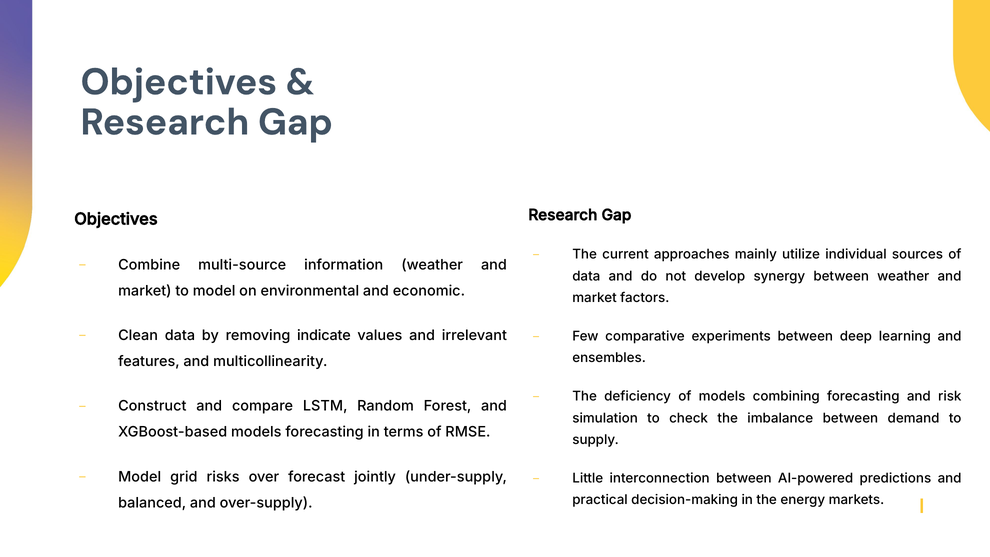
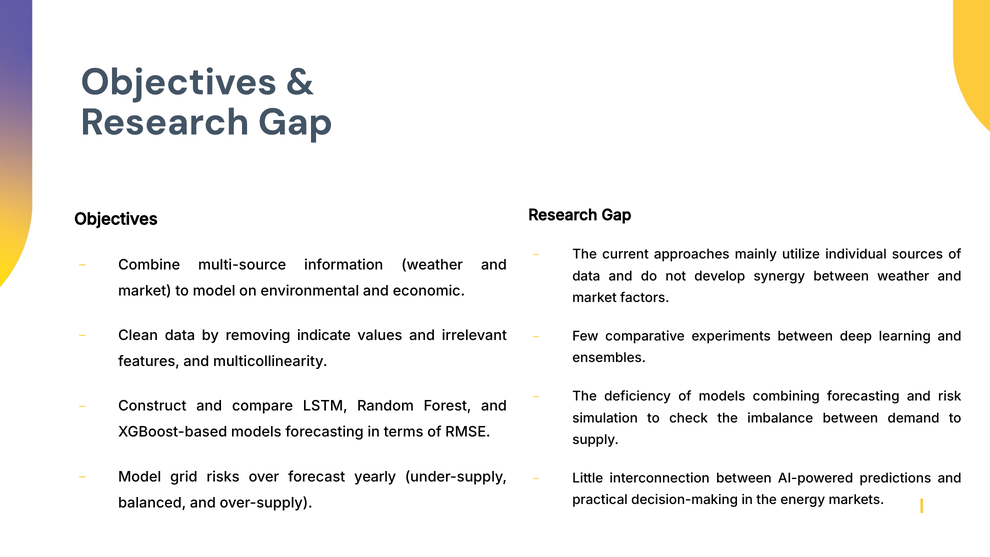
jointly: jointly -> yearly
